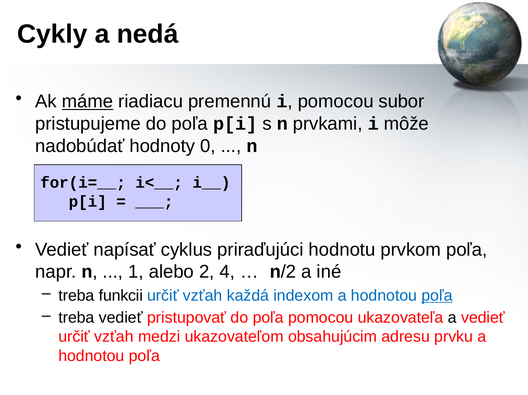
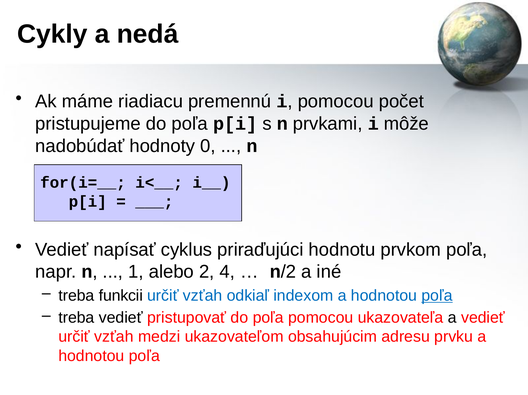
máme underline: present -> none
subor: subor -> počet
každá: každá -> odkiaľ
